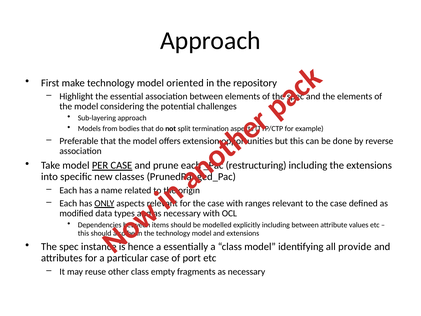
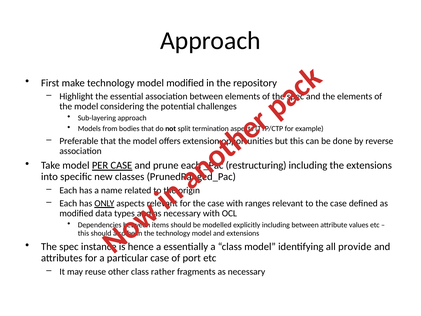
model oriented: oriented -> modified
empty: empty -> rather
